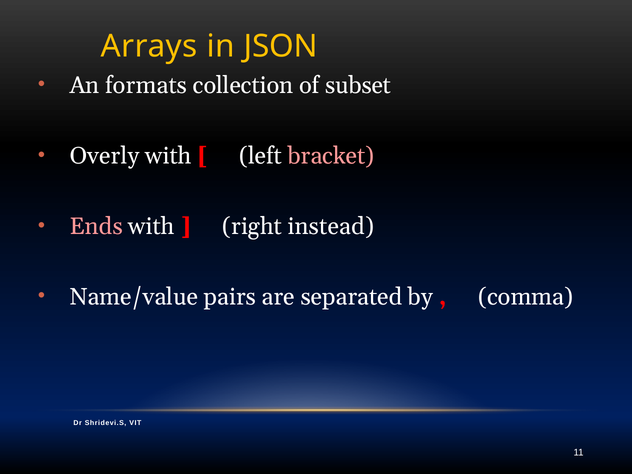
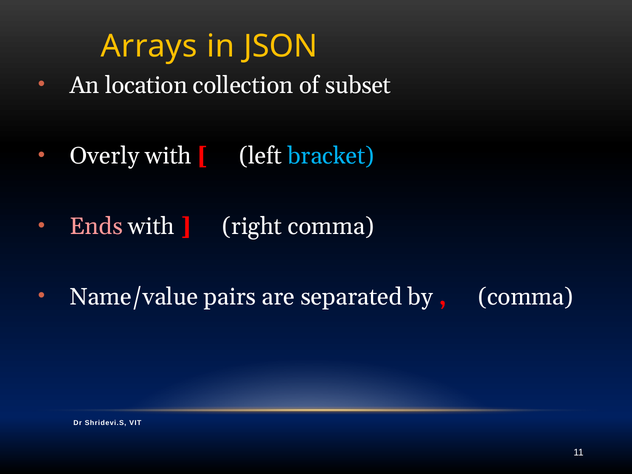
formats: formats -> location
bracket colour: pink -> light blue
right instead: instead -> comma
